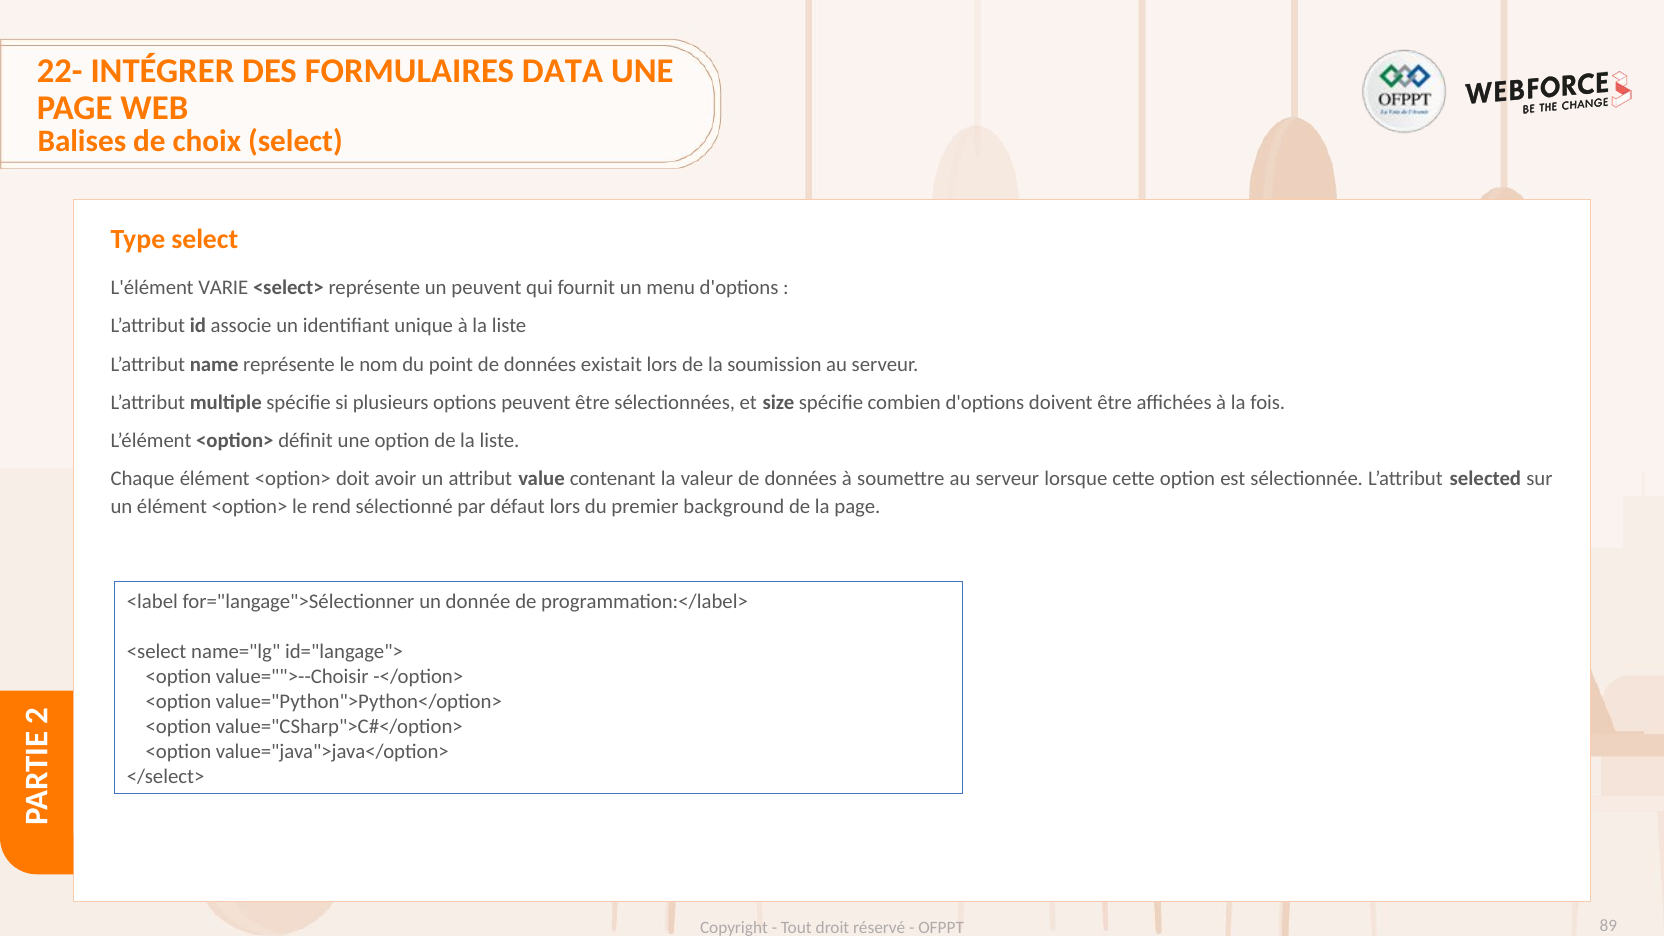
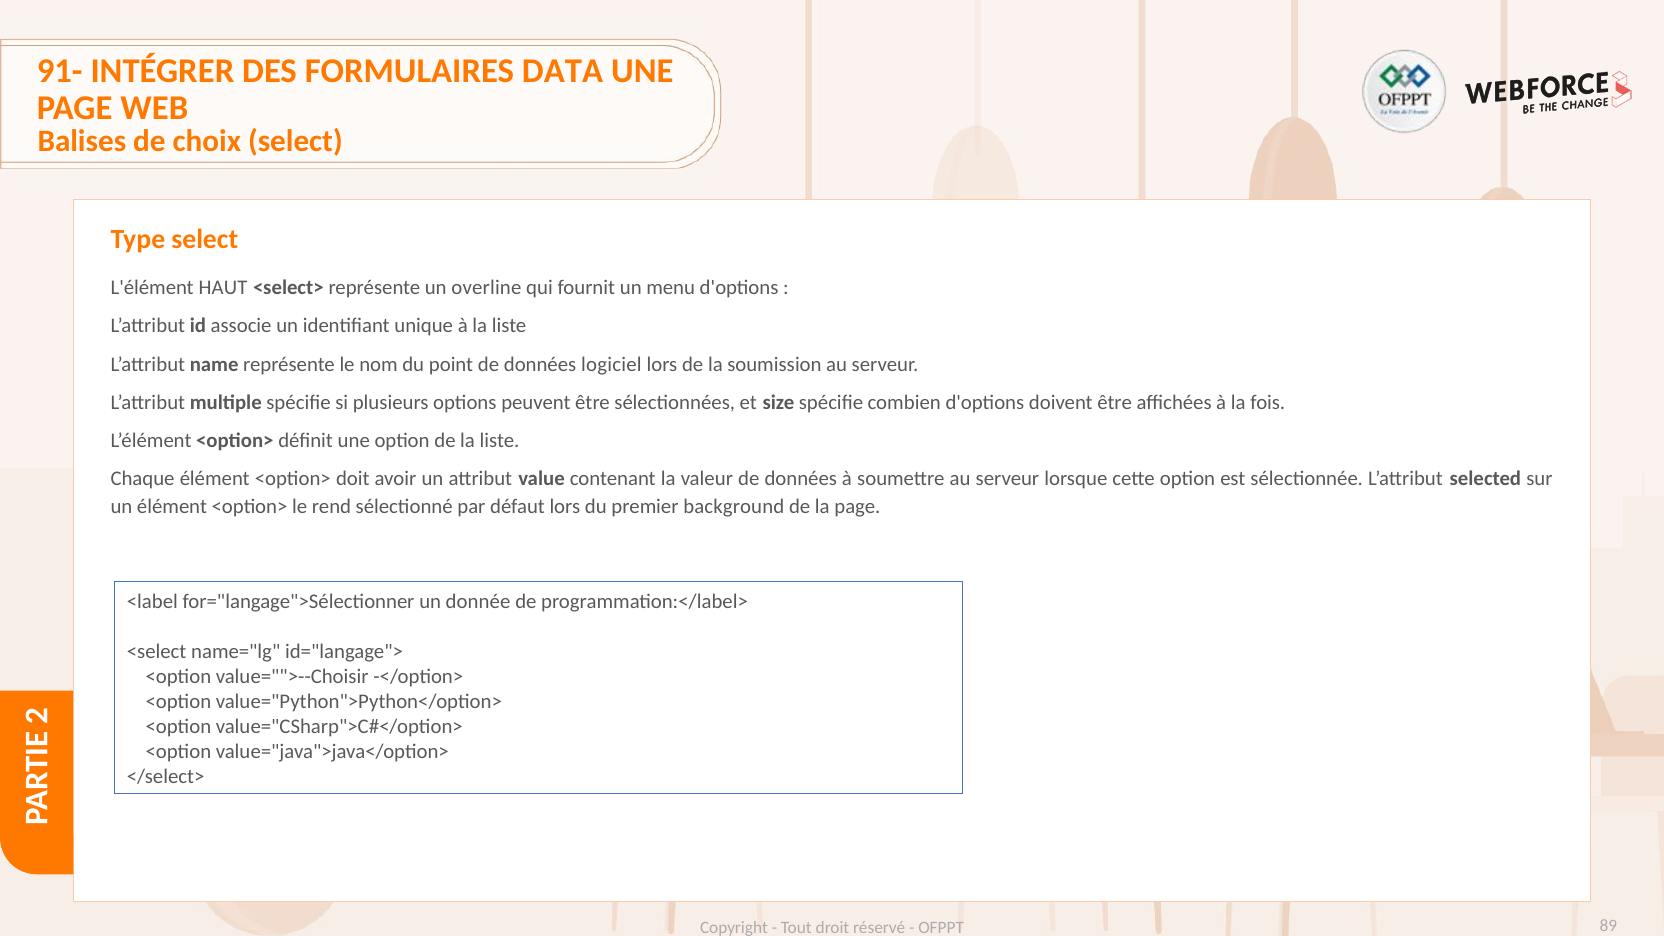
22-: 22- -> 91-
VARIE: VARIE -> HAUT
un peuvent: peuvent -> overline
existait: existait -> logiciel
